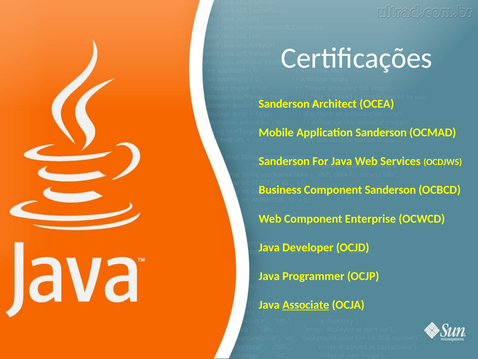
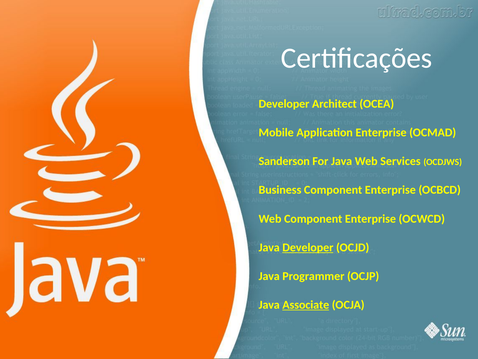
Sanderson at (284, 104): Sanderson -> Developer
Application Sanderson: Sanderson -> Enterprise
Business Component Sanderson: Sanderson -> Enterprise
Developer at (308, 247) underline: none -> present
